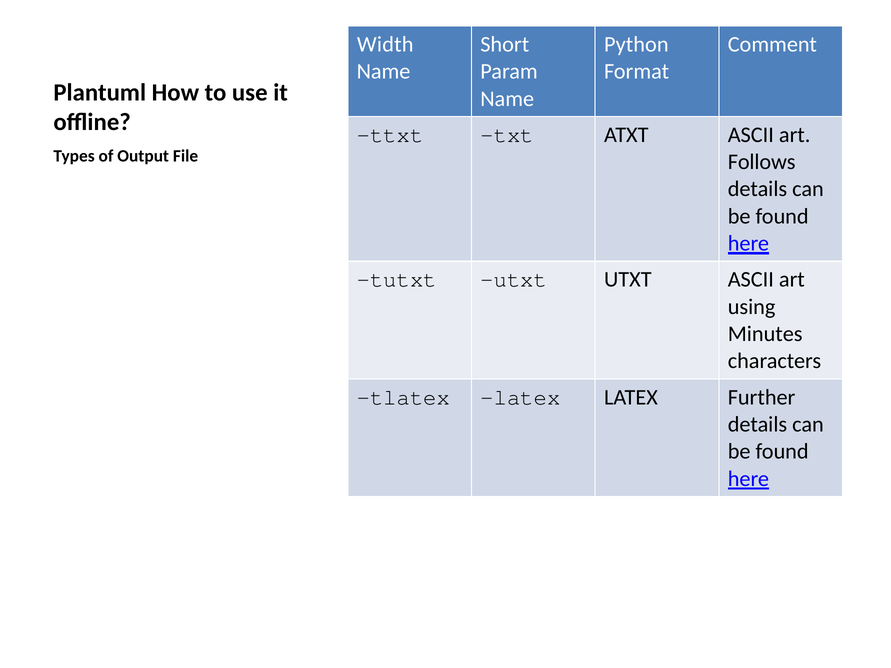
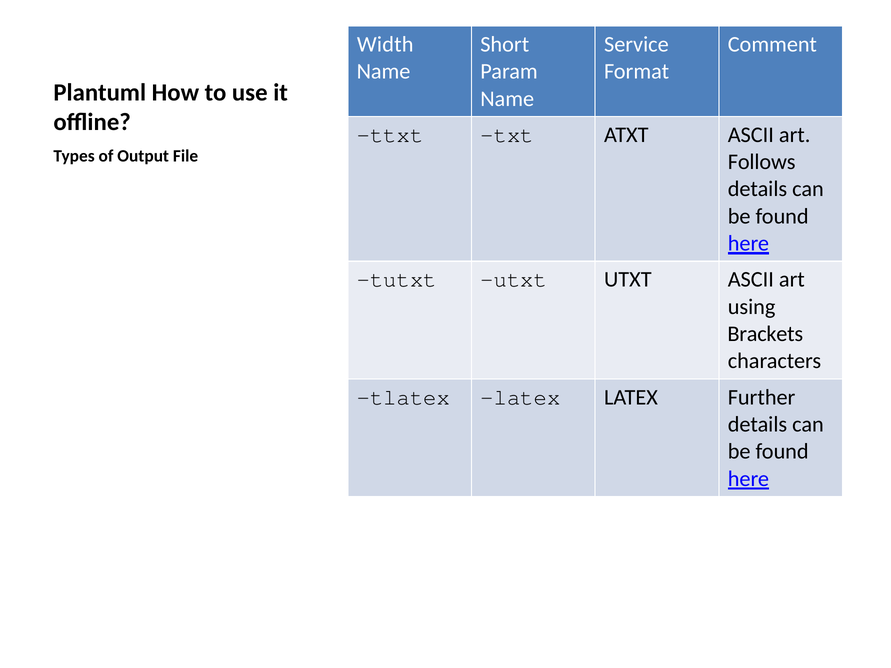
Python: Python -> Service
Minutes: Minutes -> Brackets
